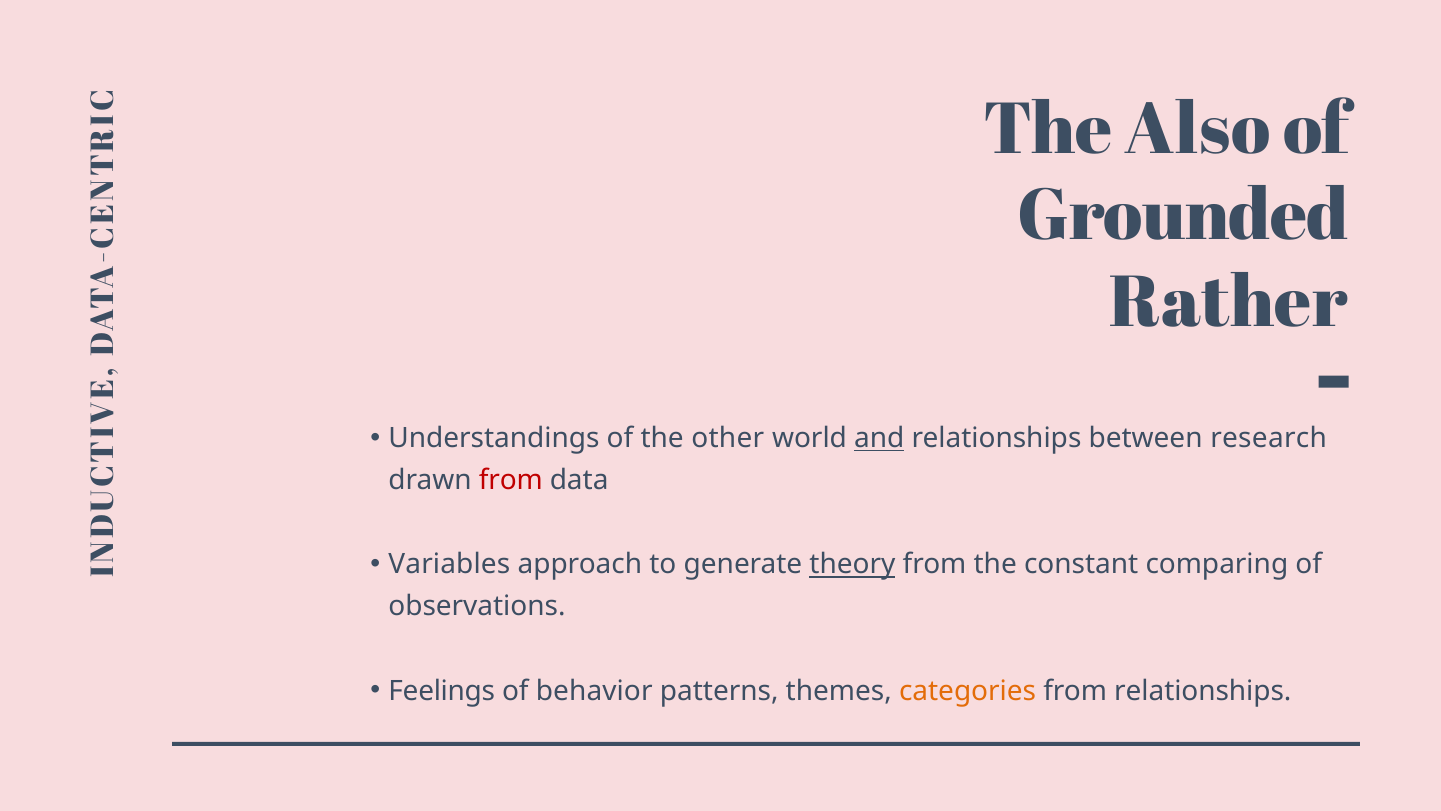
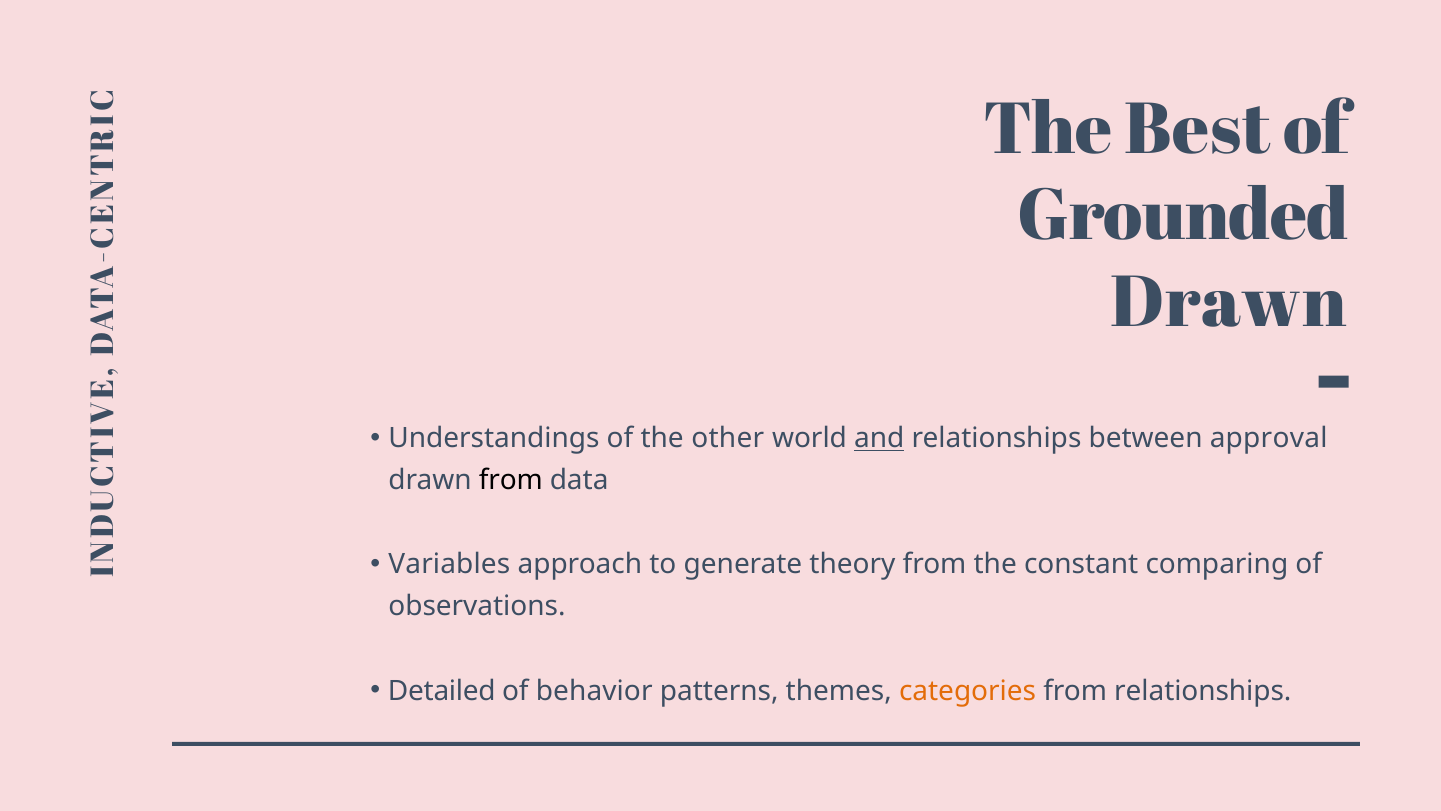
Also: Also -> Best
Rather at (1229, 302): Rather -> Drawn
research: research -> approval
from at (511, 480) colour: red -> black
theory underline: present -> none
Feelings: Feelings -> Detailed
